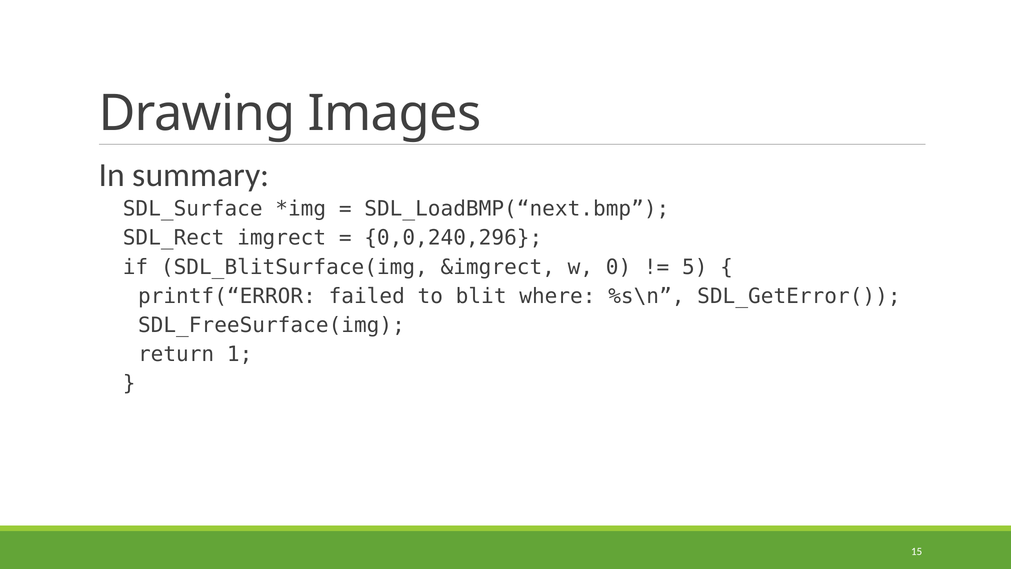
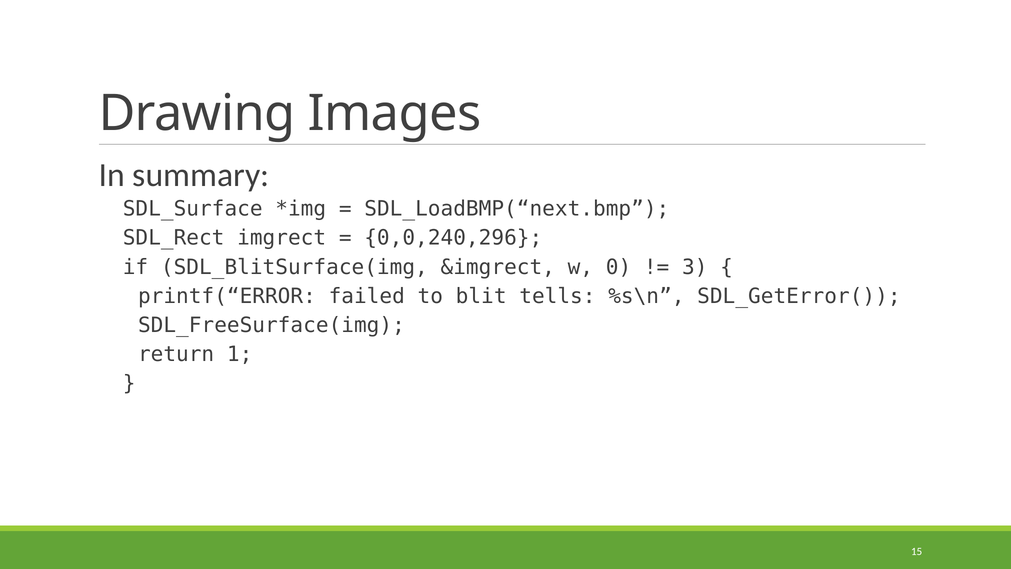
5: 5 -> 3
where: where -> tells
